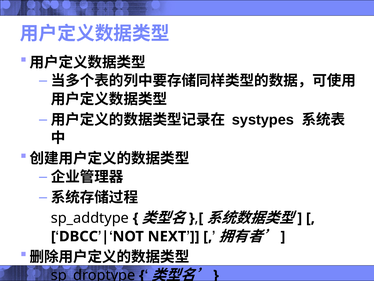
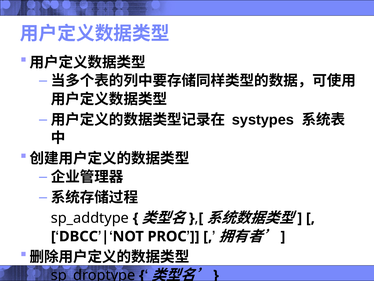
NEXT: NEXT -> PROC
